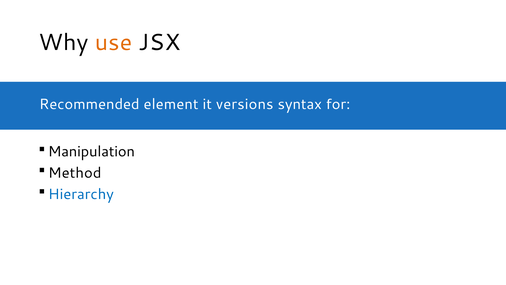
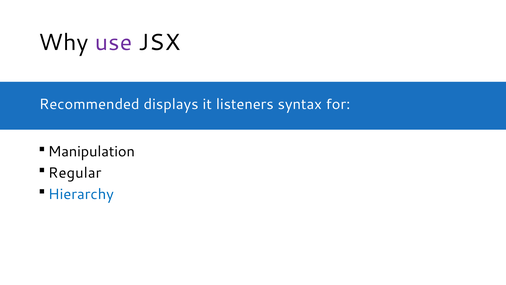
use colour: orange -> purple
element: element -> displays
versions: versions -> listeners
Method: Method -> Regular
